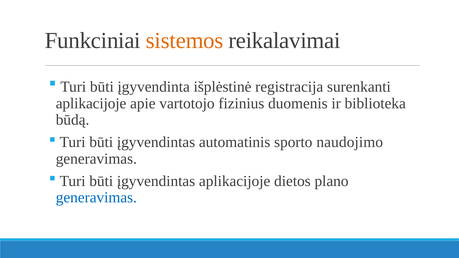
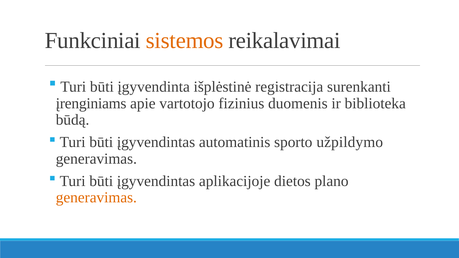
aplikacijoje at (91, 103): aplikacijoje -> įrenginiams
naudojimo: naudojimo -> užpildymo
generavimas at (96, 198) colour: blue -> orange
